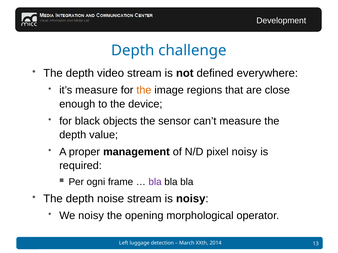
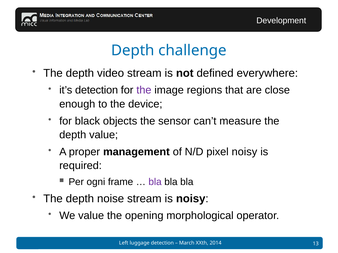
it’s measure: measure -> detection
the at (144, 90) colour: orange -> purple
We noisy: noisy -> value
